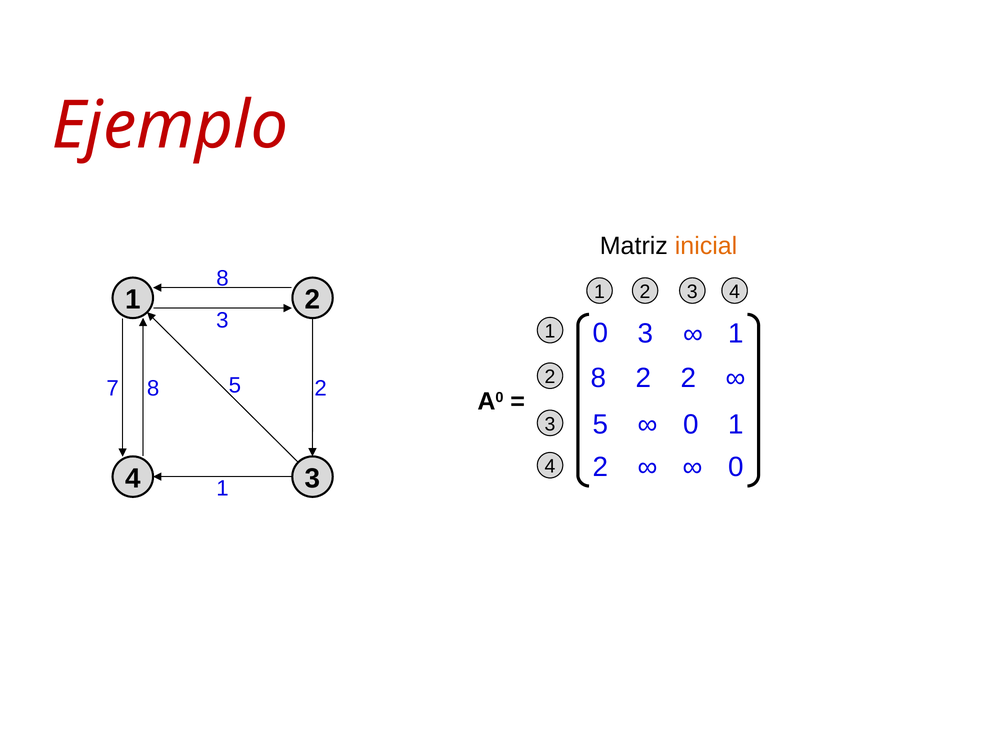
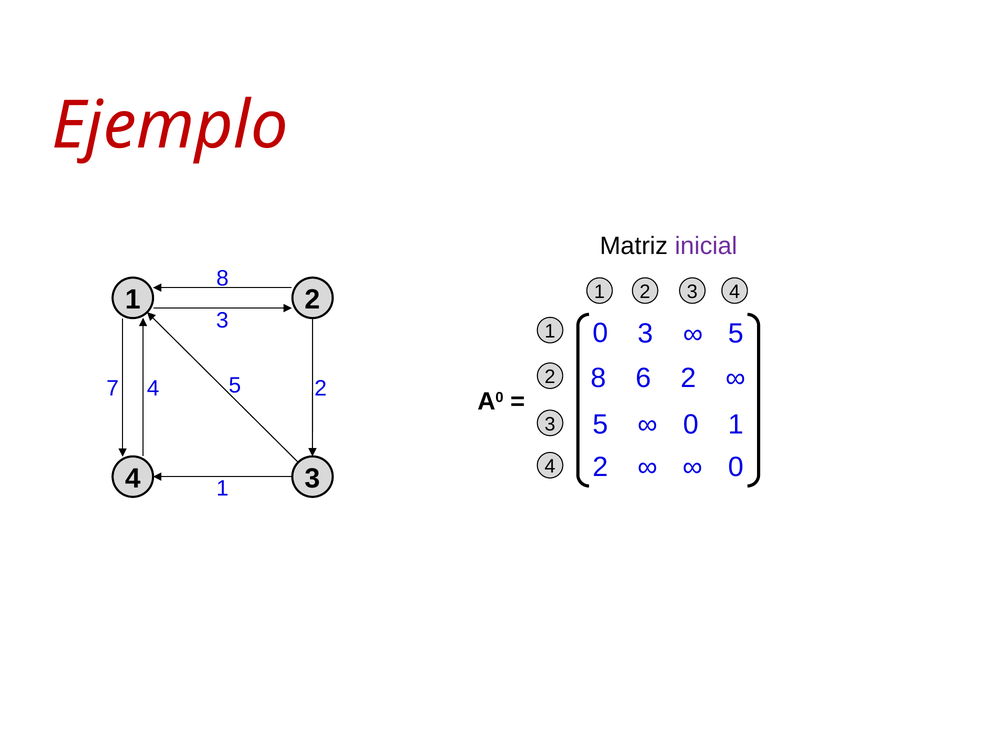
inicial colour: orange -> purple
1 at (736, 334): 1 -> 5
8 2: 2 -> 6
7 8: 8 -> 4
